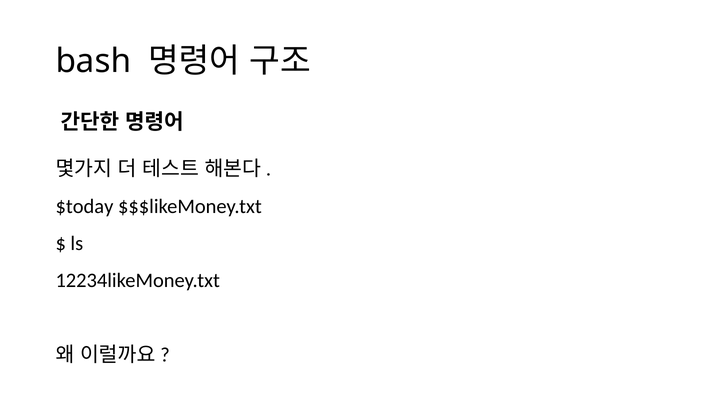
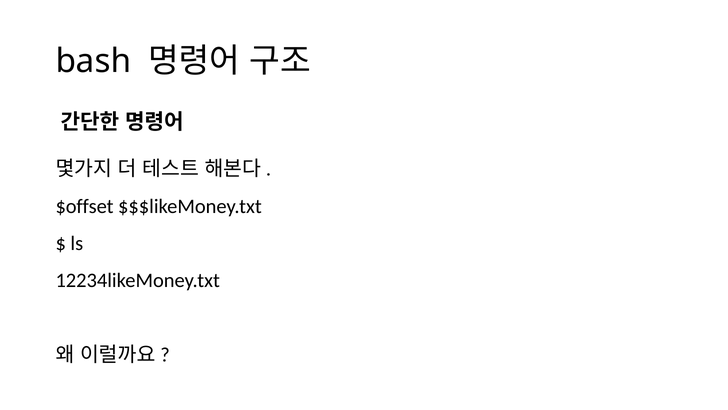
$today: $today -> $offset
